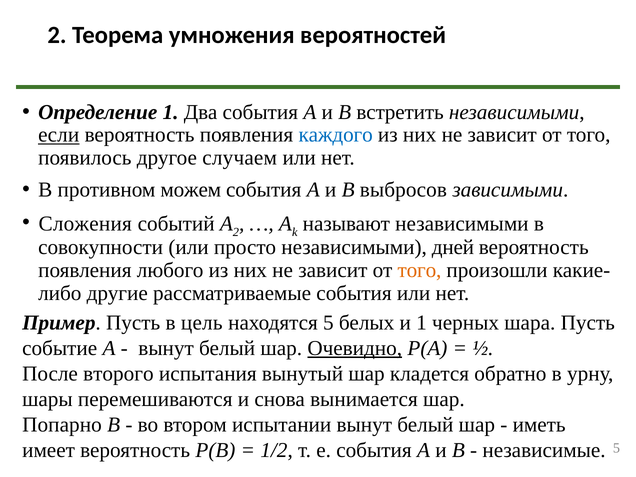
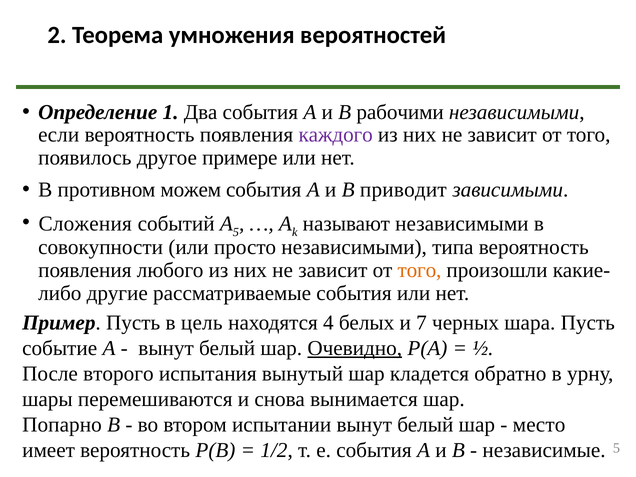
встретить: встретить -> рабочими
если underline: present -> none
каждого colour: blue -> purple
случаем: случаем -> примере
выбросов: выбросов -> приводит
А 2: 2 -> 5
дней: дней -> типа
находятся 5: 5 -> 4
и 1: 1 -> 7
иметь: иметь -> место
